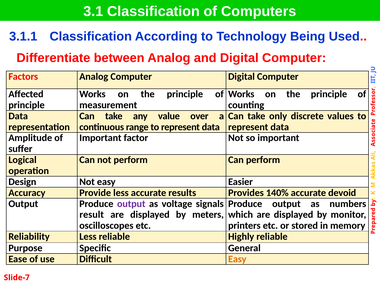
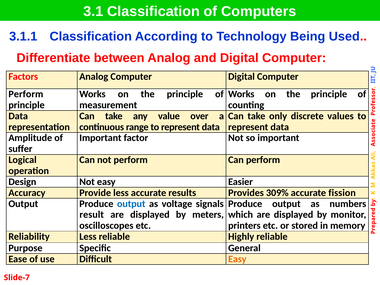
Affected at (26, 94): Affected -> Perform
140%: 140% -> 309%
devoid: devoid -> fission
output at (131, 204) colour: purple -> blue
